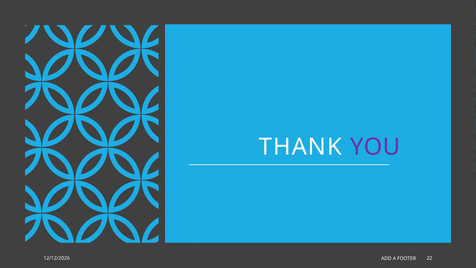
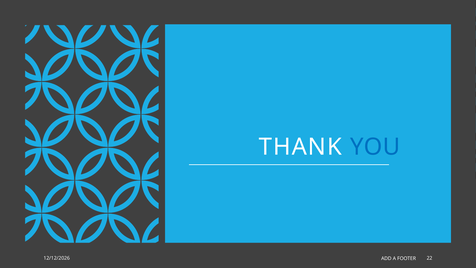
YOU colour: purple -> blue
